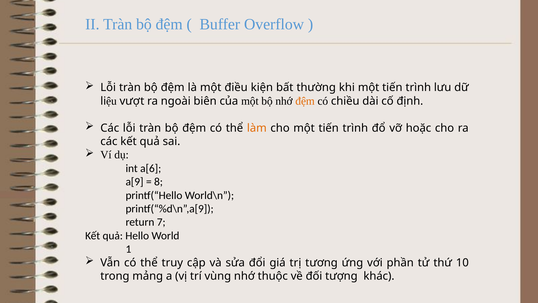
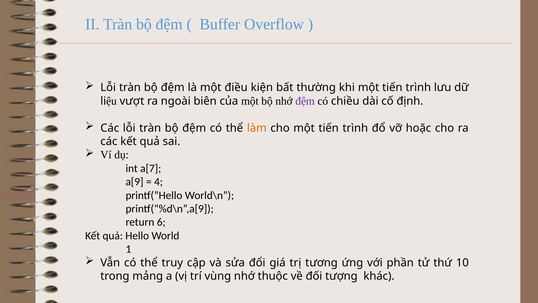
đệm at (305, 101) colour: orange -> purple
a[6: a[6 -> a[7
8: 8 -> 4
7: 7 -> 6
